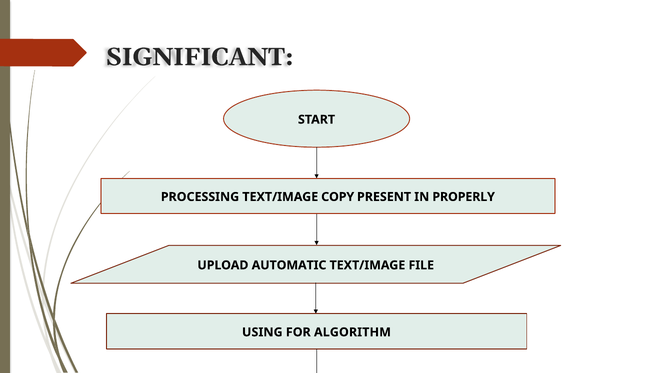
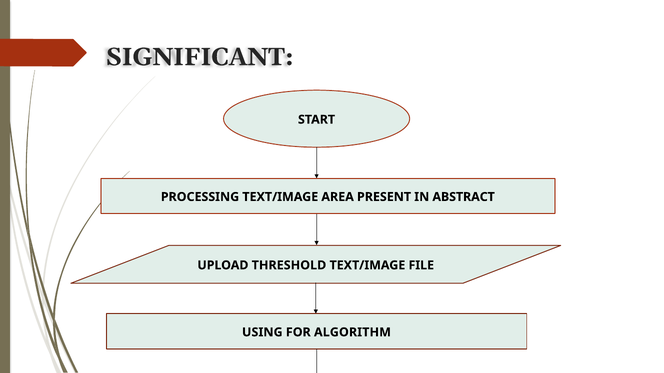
COPY: COPY -> AREA
PROPERLY: PROPERLY -> ABSTRACT
AUTOMATIC: AUTOMATIC -> THRESHOLD
